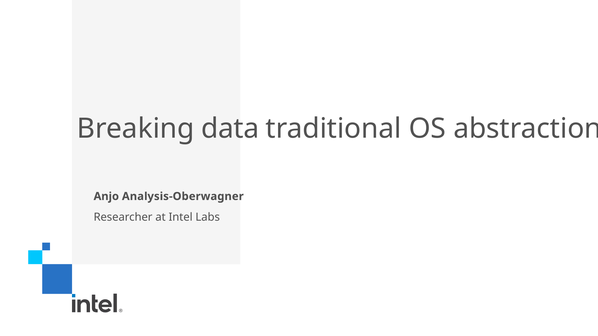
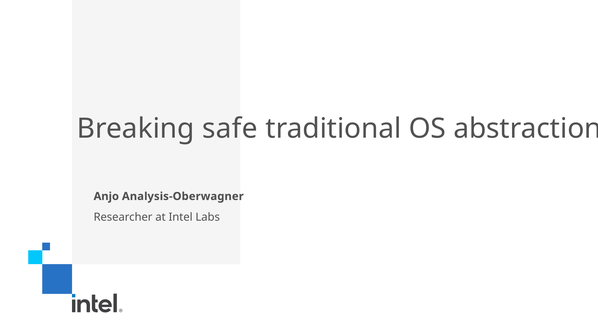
data: data -> safe
